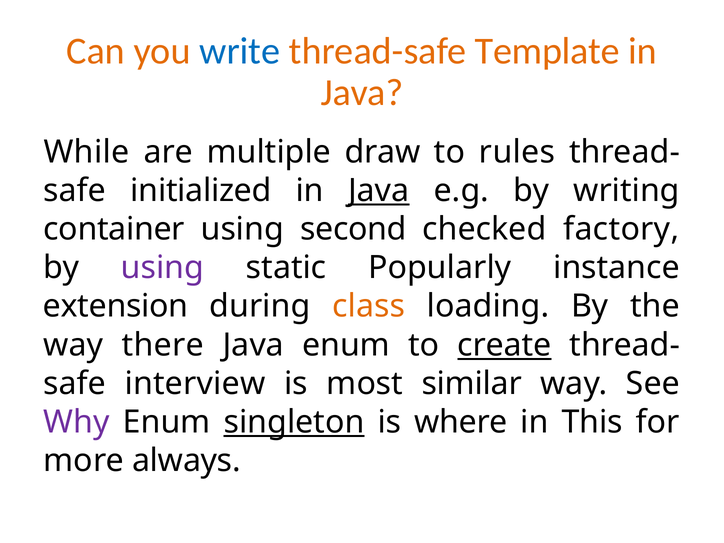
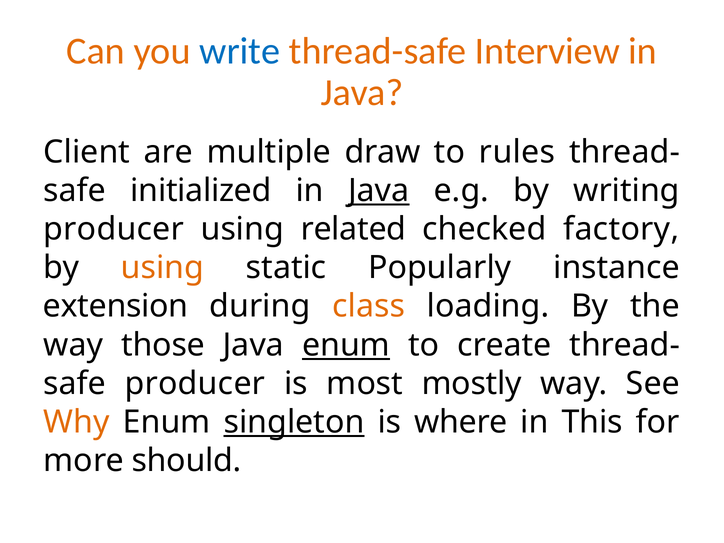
Template: Template -> Interview
While: While -> Client
container at (114, 229): container -> producer
second: second -> related
using at (162, 268) colour: purple -> orange
there: there -> those
enum at (346, 345) underline: none -> present
create underline: present -> none
interview at (195, 384): interview -> producer
similar: similar -> mostly
Why colour: purple -> orange
always: always -> should
